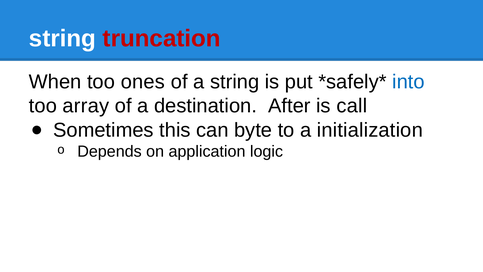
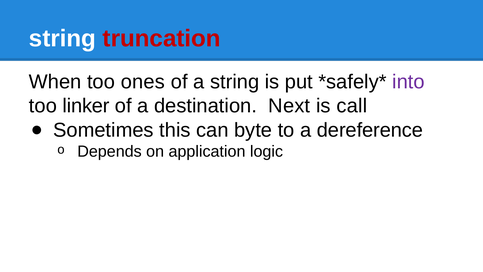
into colour: blue -> purple
array: array -> linker
After: After -> Next
initialization: initialization -> dereference
